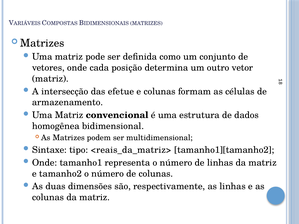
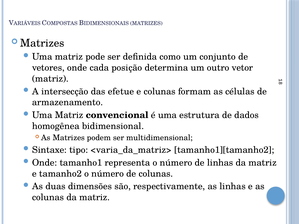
<reais_da_matriz>: <reais_da_matriz> -> <varia_da_matriz>
